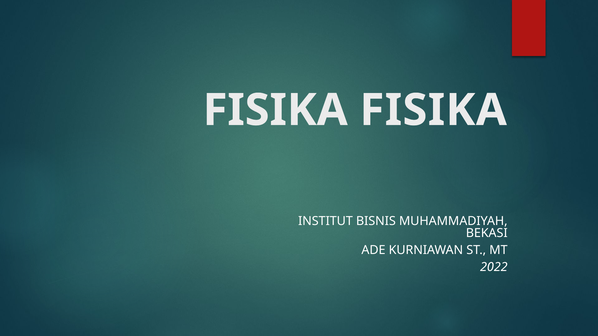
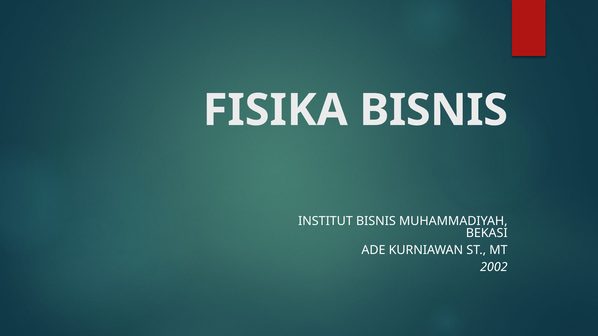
FISIKA FISIKA: FISIKA -> BISNIS
2022: 2022 -> 2002
